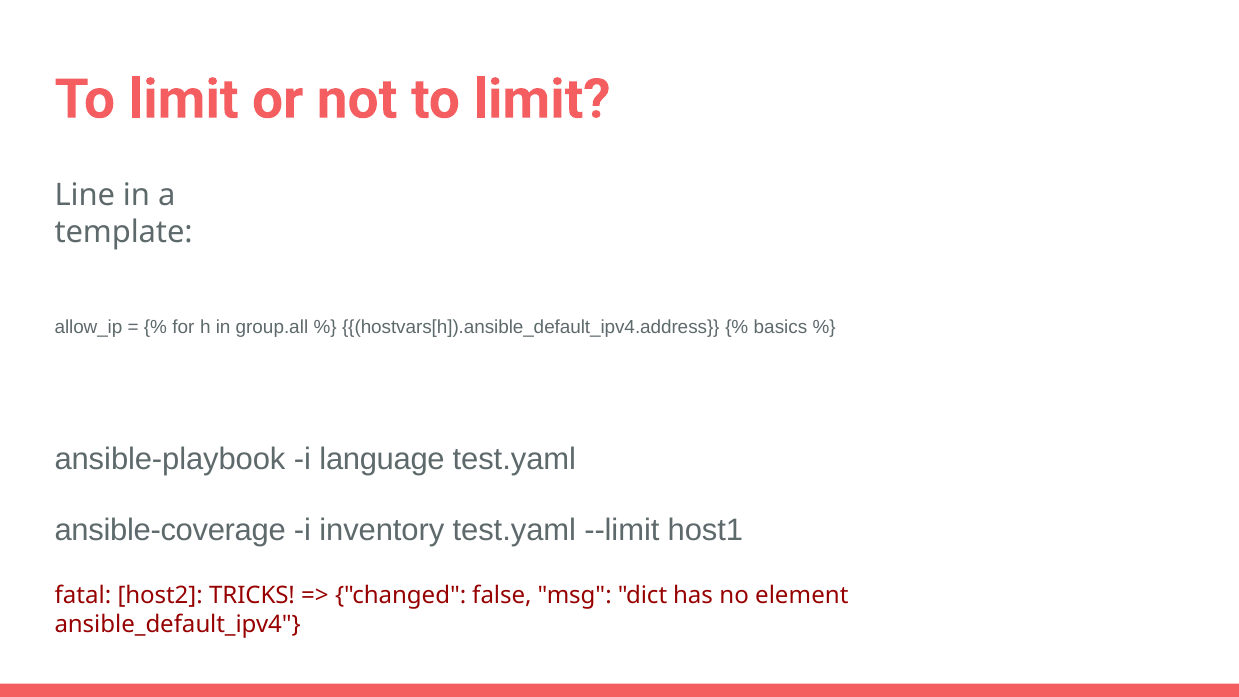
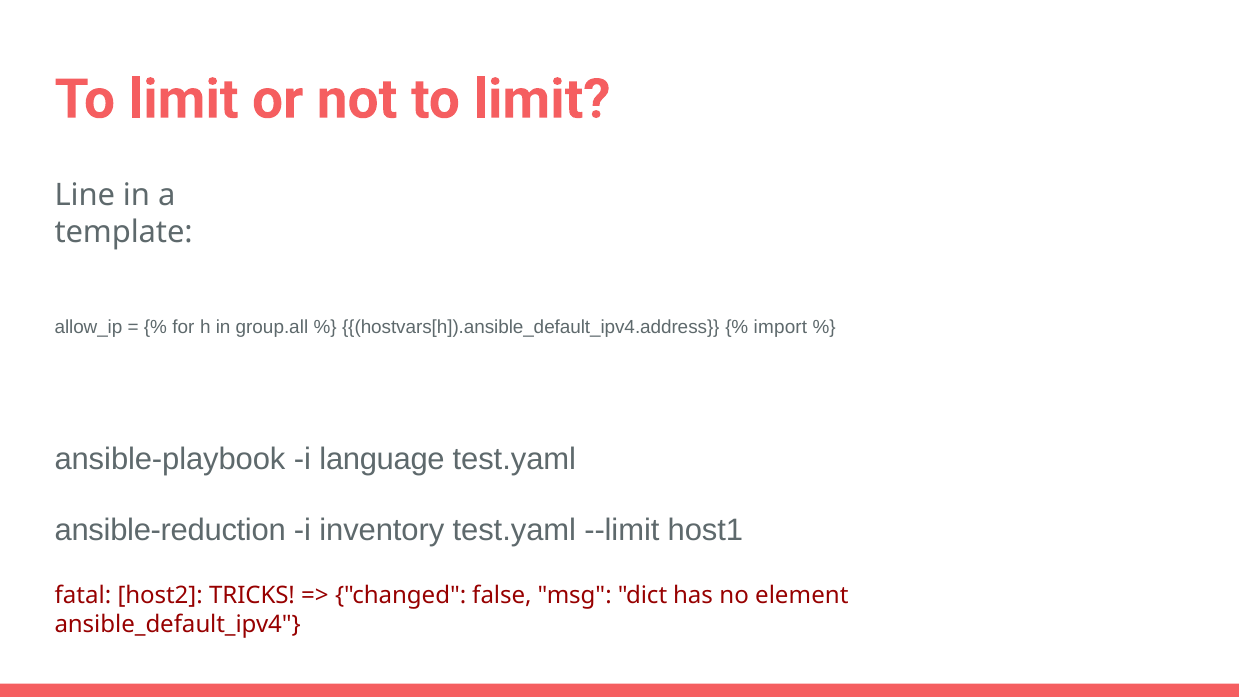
basics: basics -> import
ansible-coverage: ansible-coverage -> ansible-reduction
